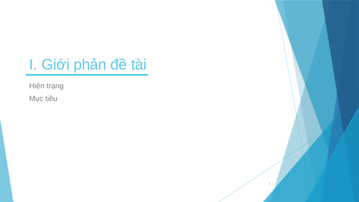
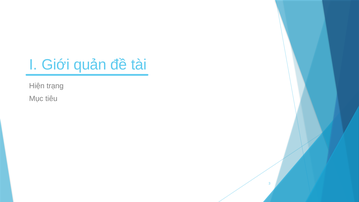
phản: phản -> quản
